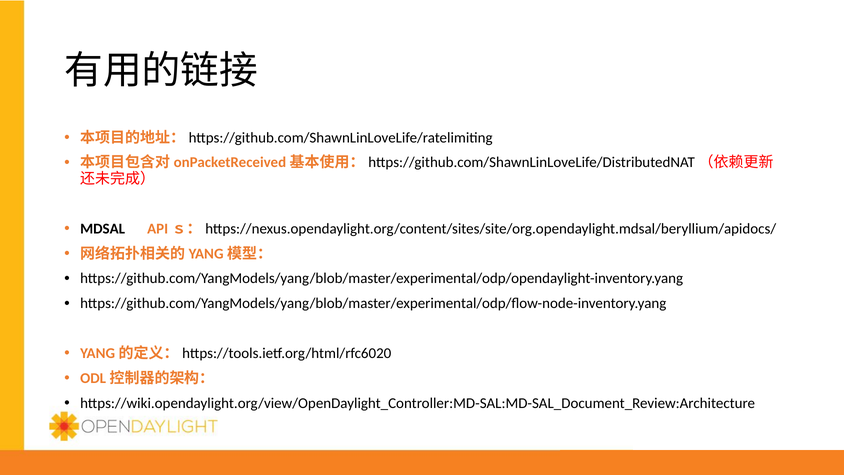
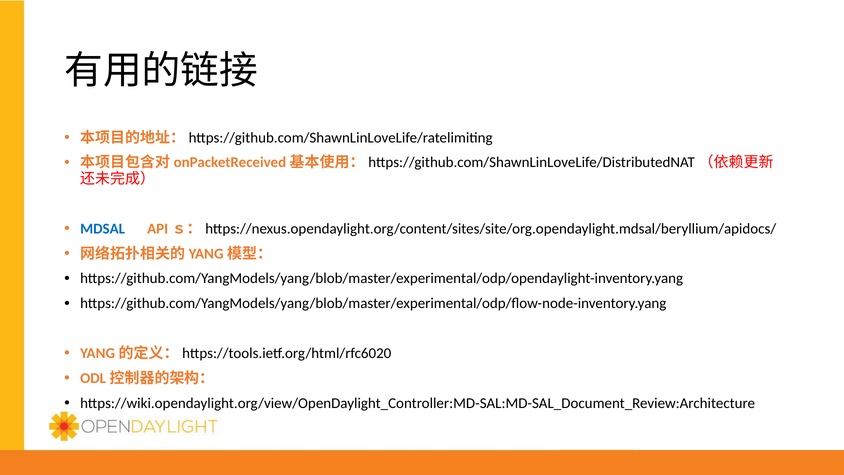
MDSAL colour: black -> blue
